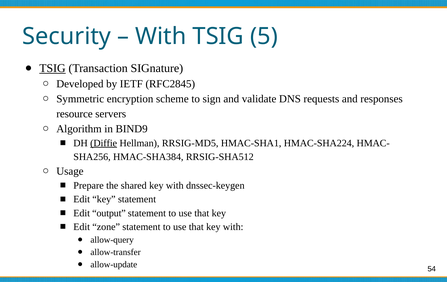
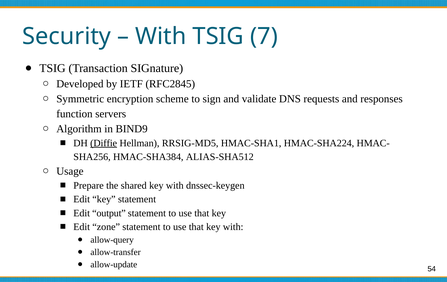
5: 5 -> 7
TSIG at (52, 68) underline: present -> none
resource: resource -> function
RRSIG-SHA512: RRSIG-SHA512 -> ALIAS-SHA512
